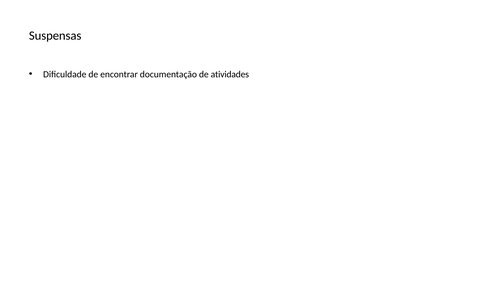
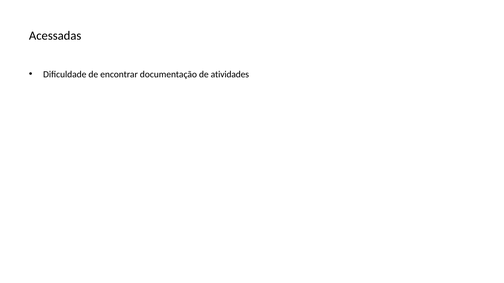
Suspensas: Suspensas -> Acessadas
